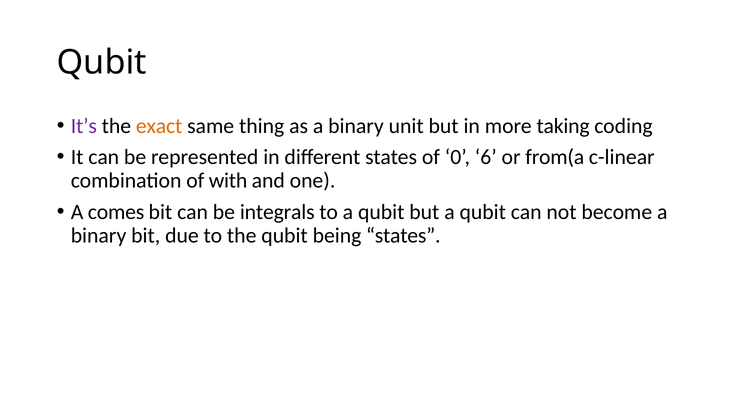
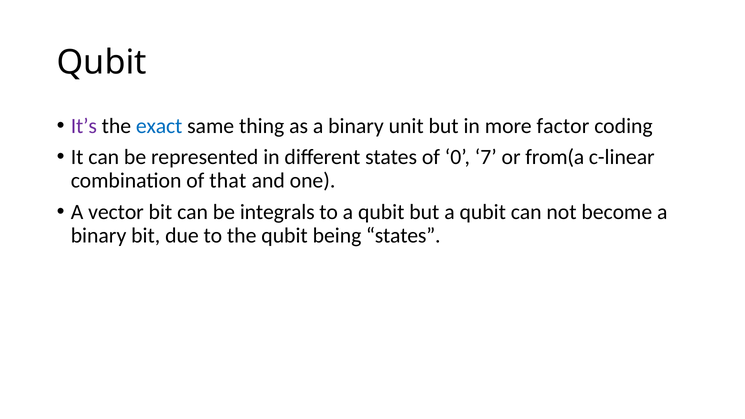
exact colour: orange -> blue
taking: taking -> factor
6: 6 -> 7
with: with -> that
comes: comes -> vector
